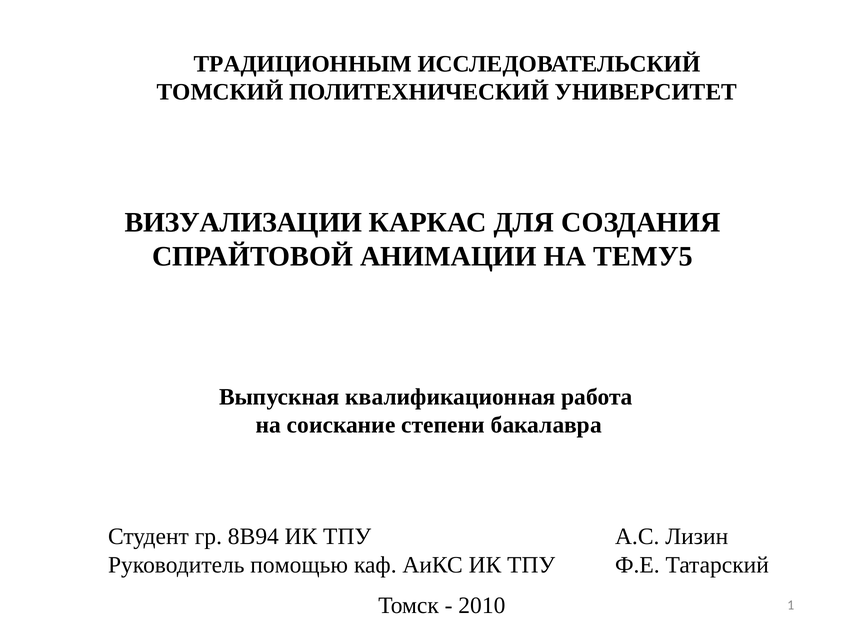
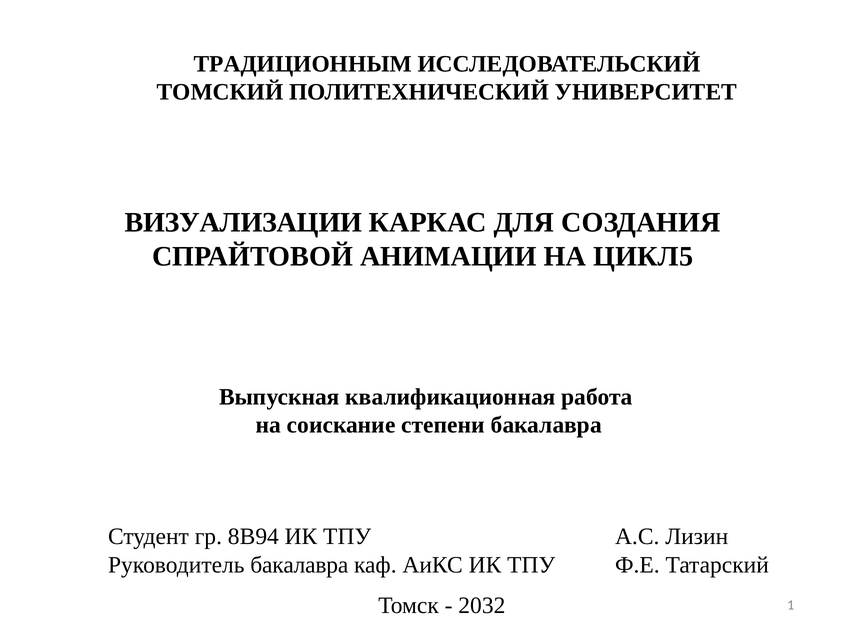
ТЕМУ5: ТЕМУ5 -> ЦИКЛ5
Руководитель помощью: помощью -> бакалавра
2010: 2010 -> 2032
